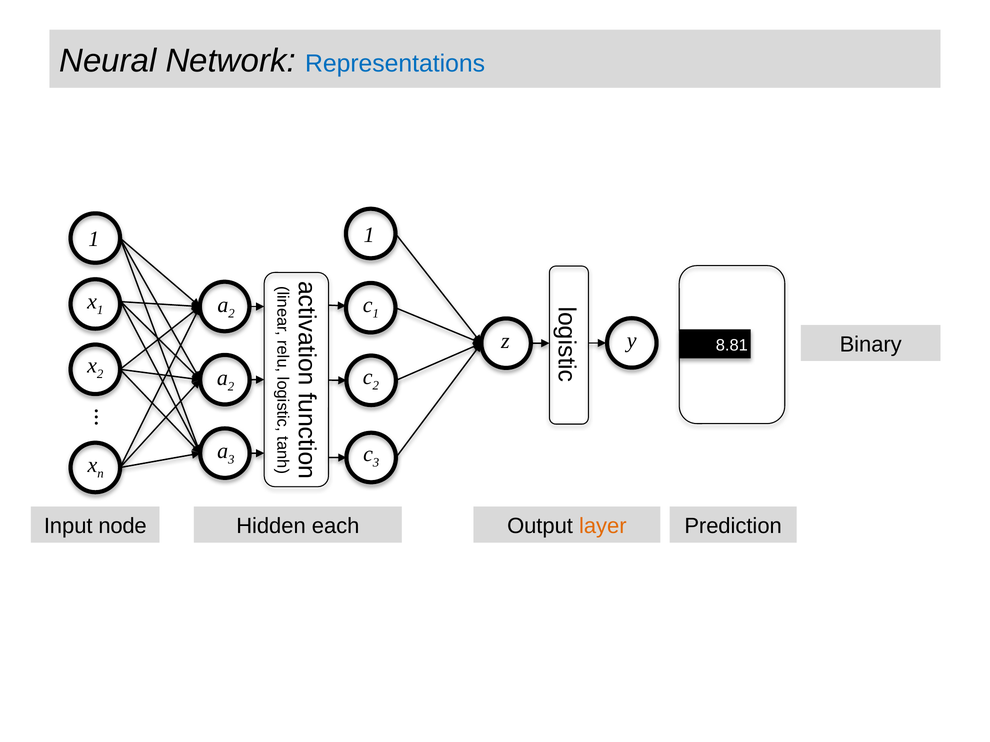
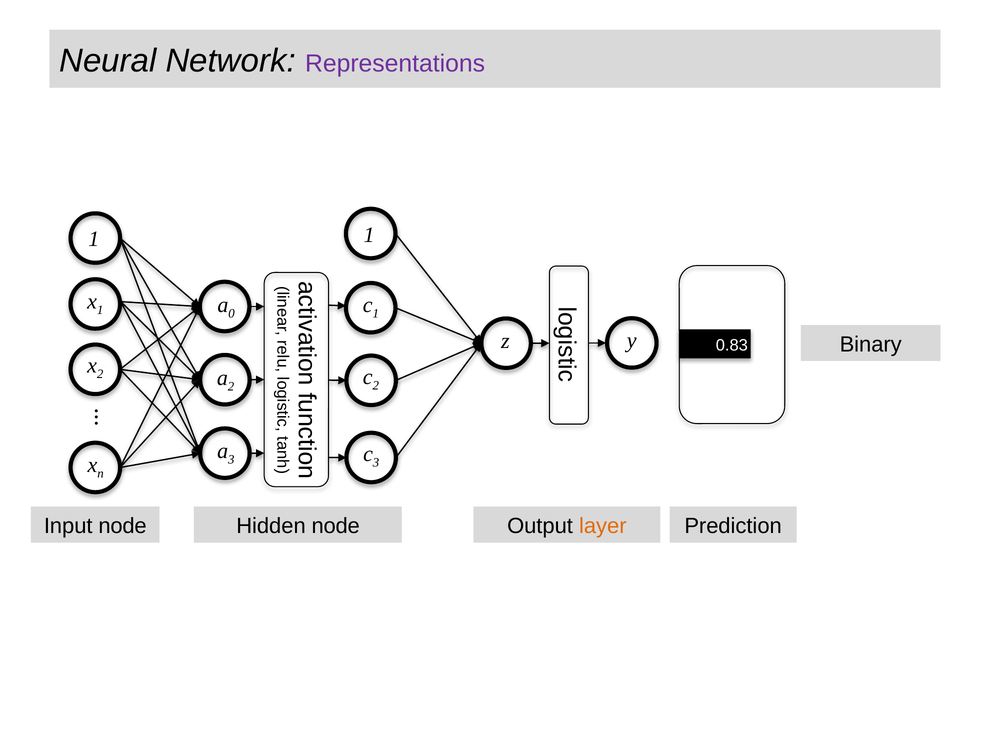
Representations colour: blue -> purple
2 at (232, 314): 2 -> 0
8.81: 8.81 -> 0.83
Hidden each: each -> node
